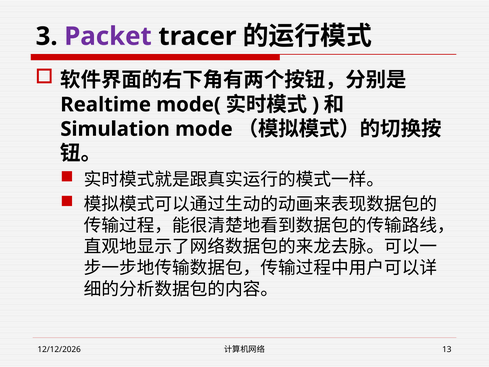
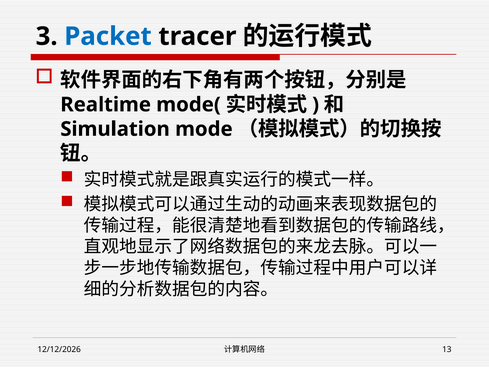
Packet colour: purple -> blue
